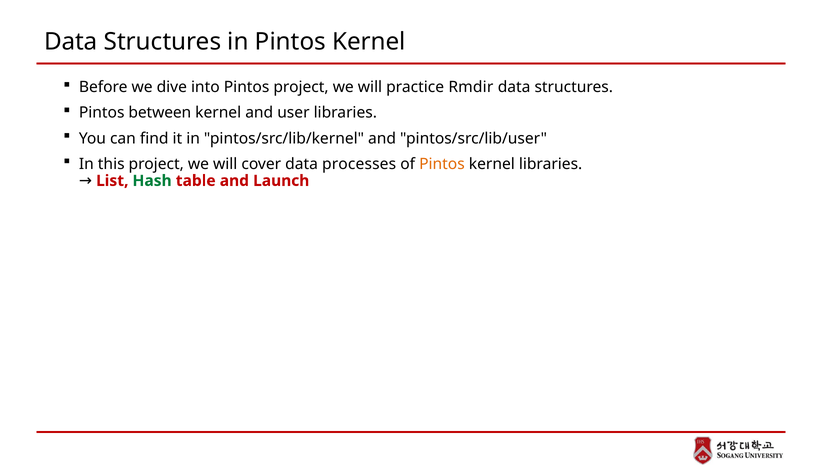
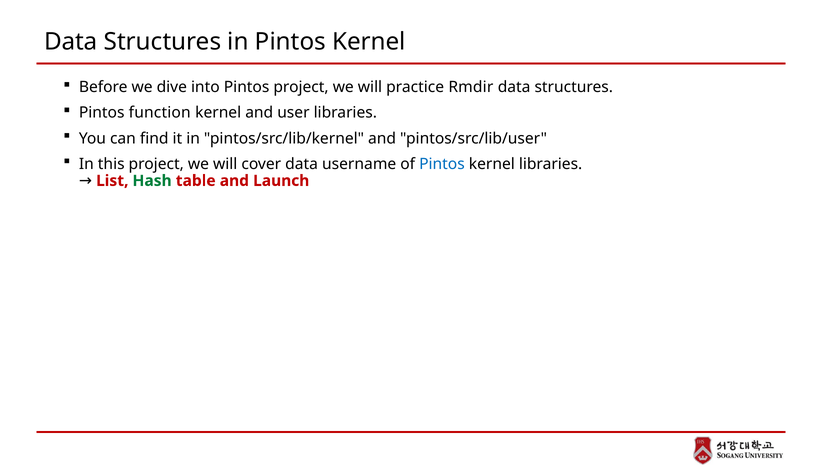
between: between -> function
processes: processes -> username
Pintos at (442, 164) colour: orange -> blue
